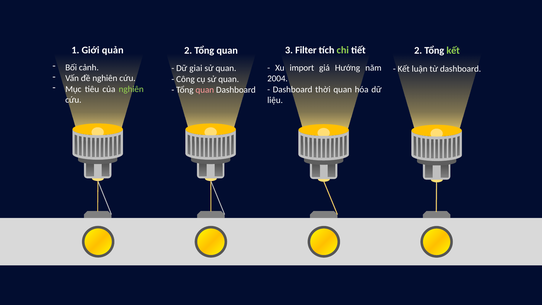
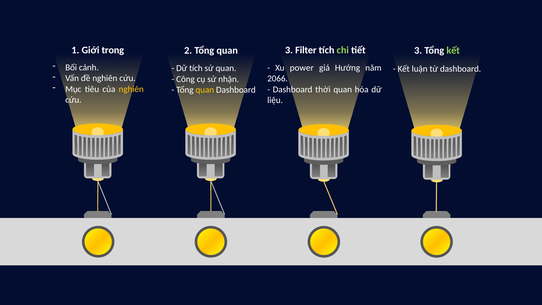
quản: quản -> trong
tiết 2: 2 -> 3
import: import -> power
Dữ giai: giai -> tích
2004: 2004 -> 2066
cụ sử quan: quan -> nhận
nghiên at (131, 89) colour: light green -> yellow
quan at (205, 90) colour: pink -> yellow
